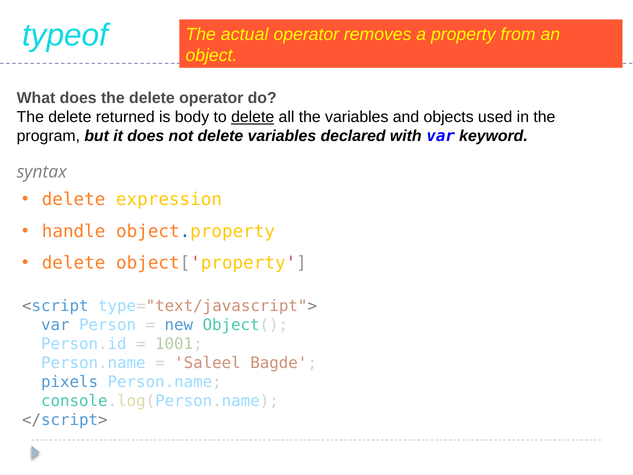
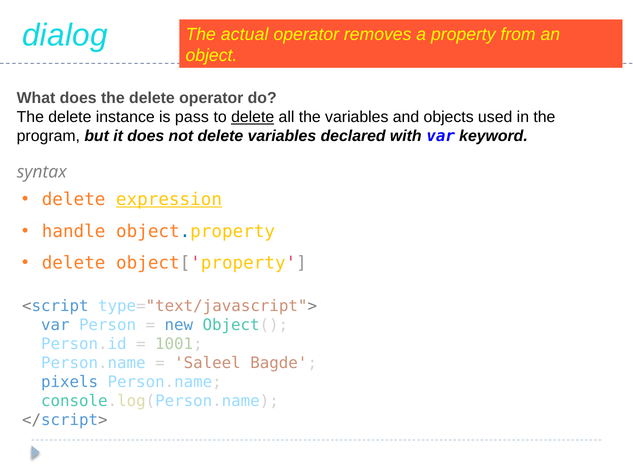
typeof: typeof -> dialog
returned: returned -> instance
body: body -> pass
expression underline: none -> present
